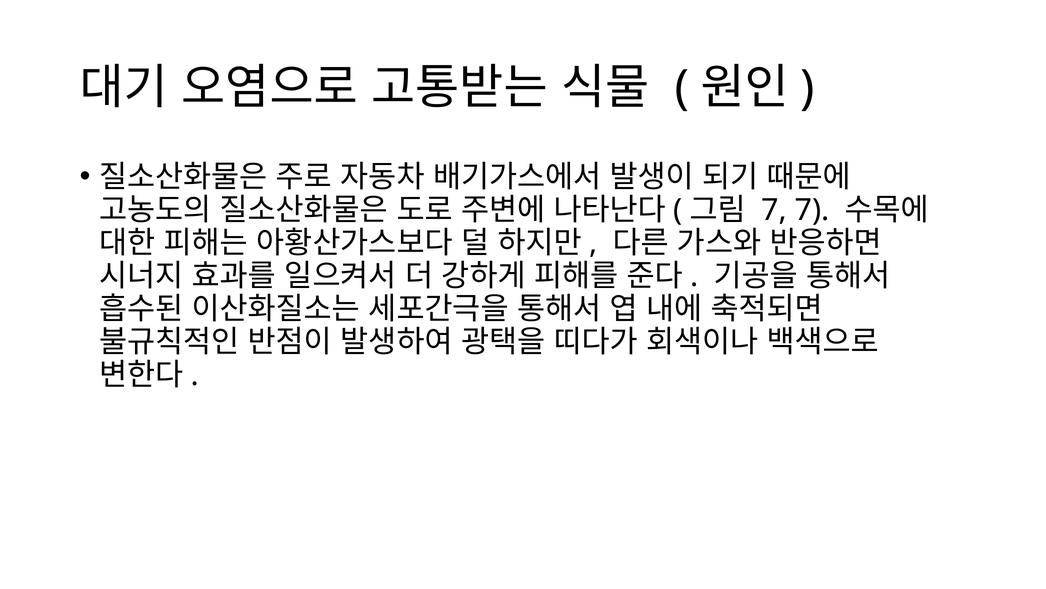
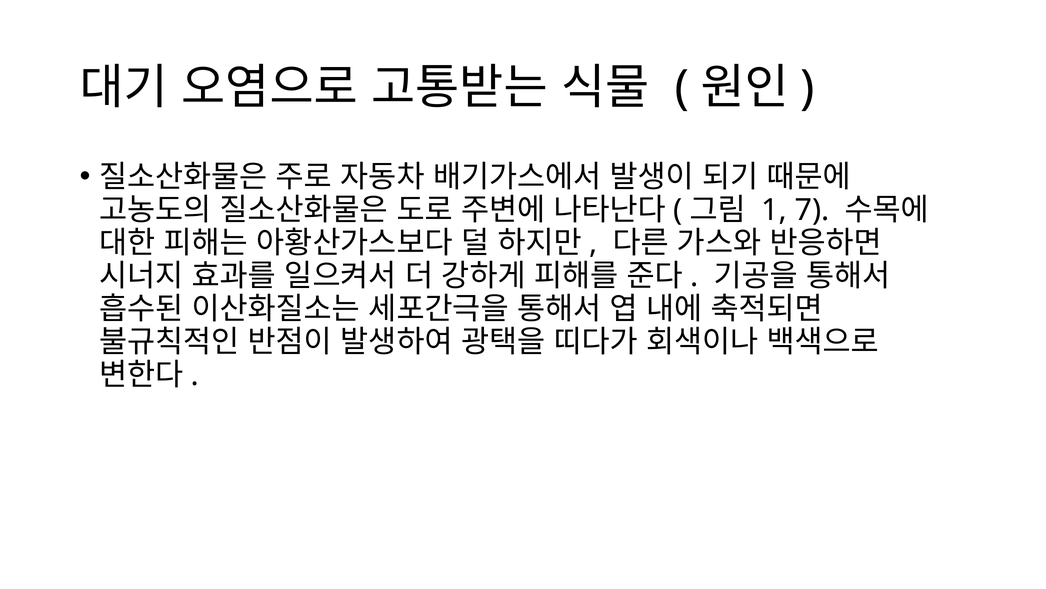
7 at (774, 210): 7 -> 1
